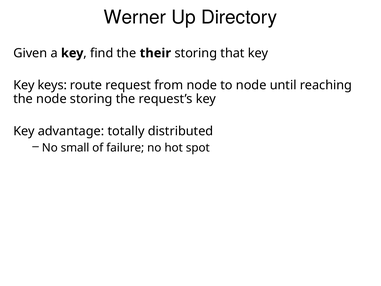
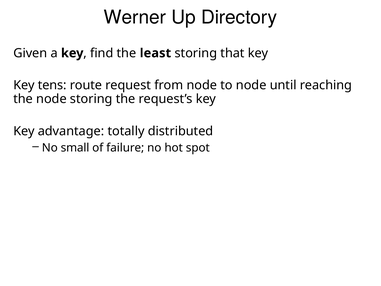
their: their -> least
keys: keys -> tens
